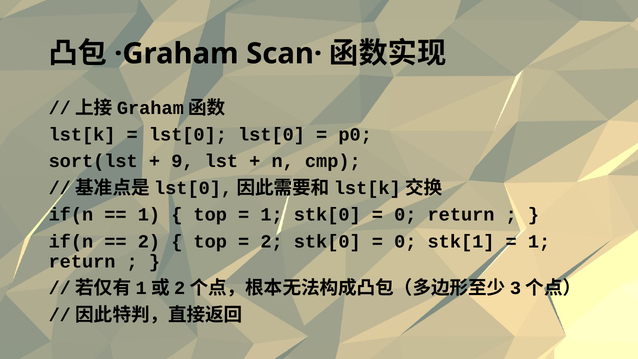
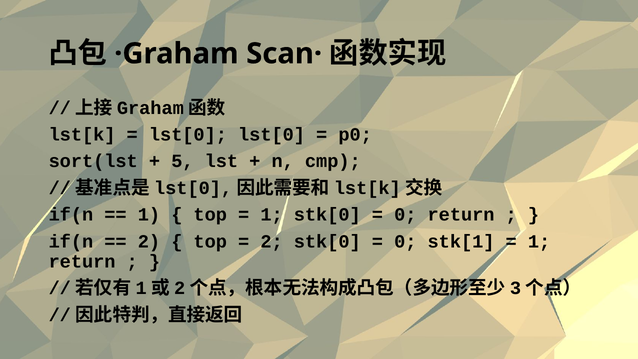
9: 9 -> 5
